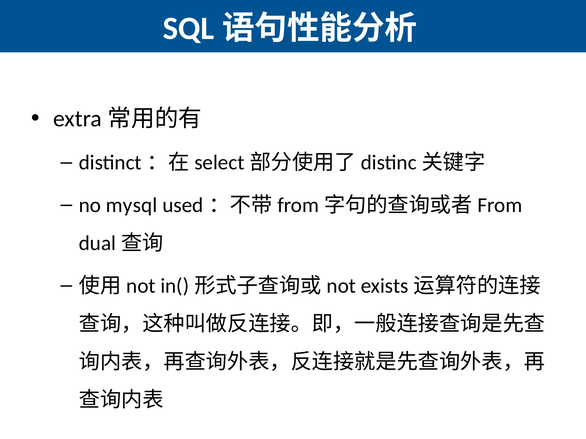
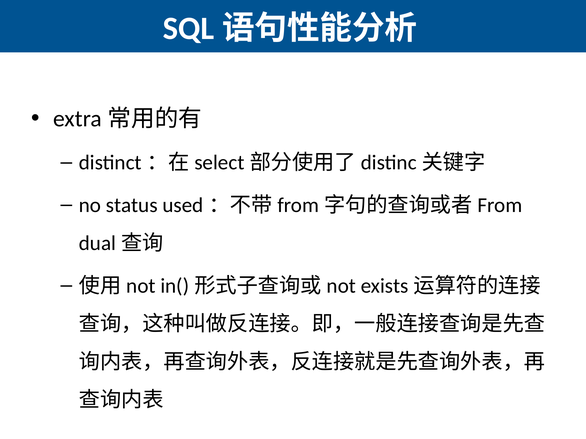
mysql: mysql -> status
